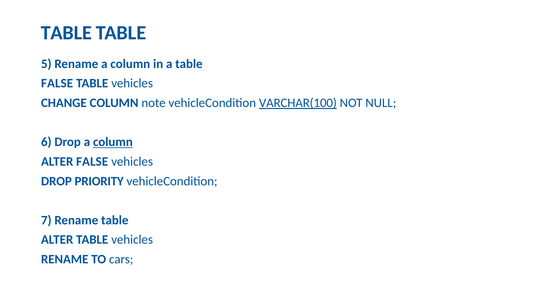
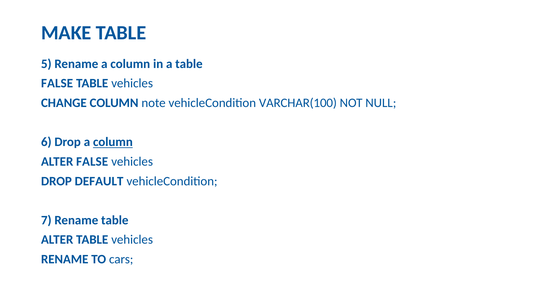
TABLE at (66, 33): TABLE -> MAKE
VARCHAR(100 underline: present -> none
PRIORITY: PRIORITY -> DEFAULT
